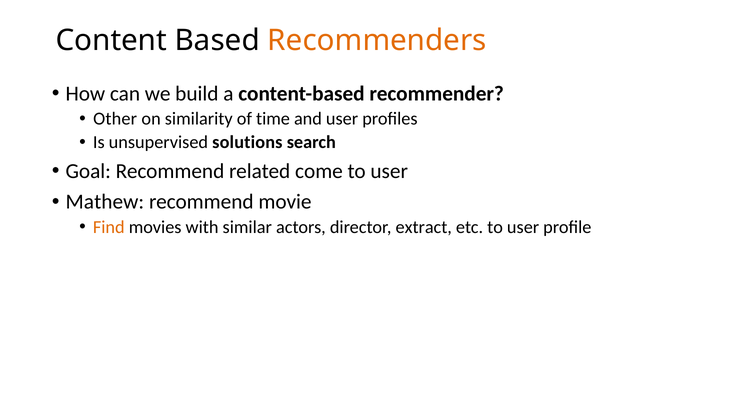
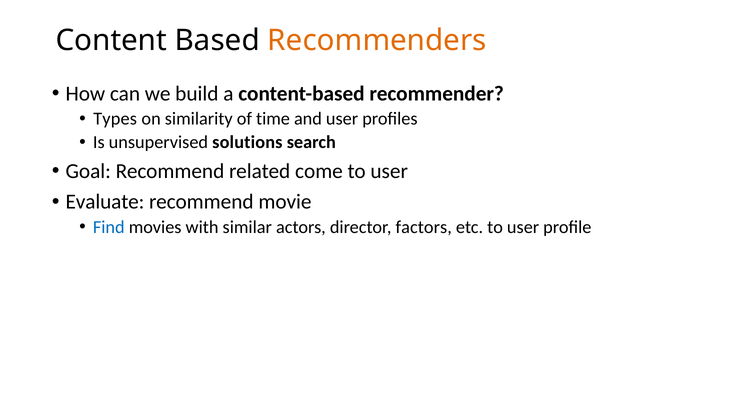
Other: Other -> Types
Mathew: Mathew -> Evaluate
Find colour: orange -> blue
extract: extract -> factors
